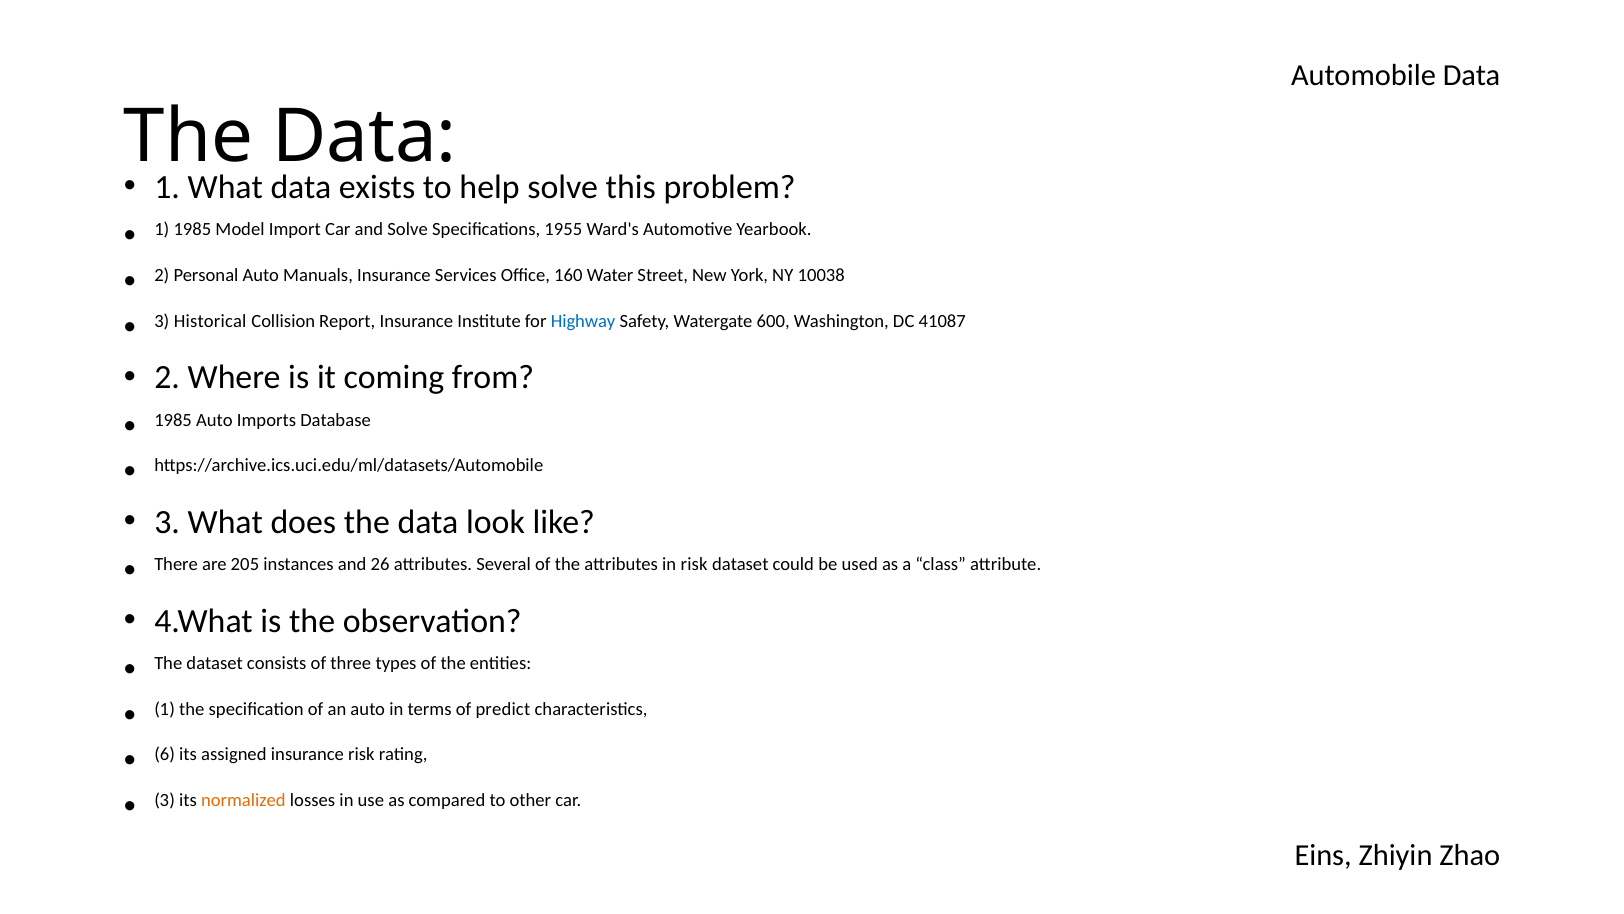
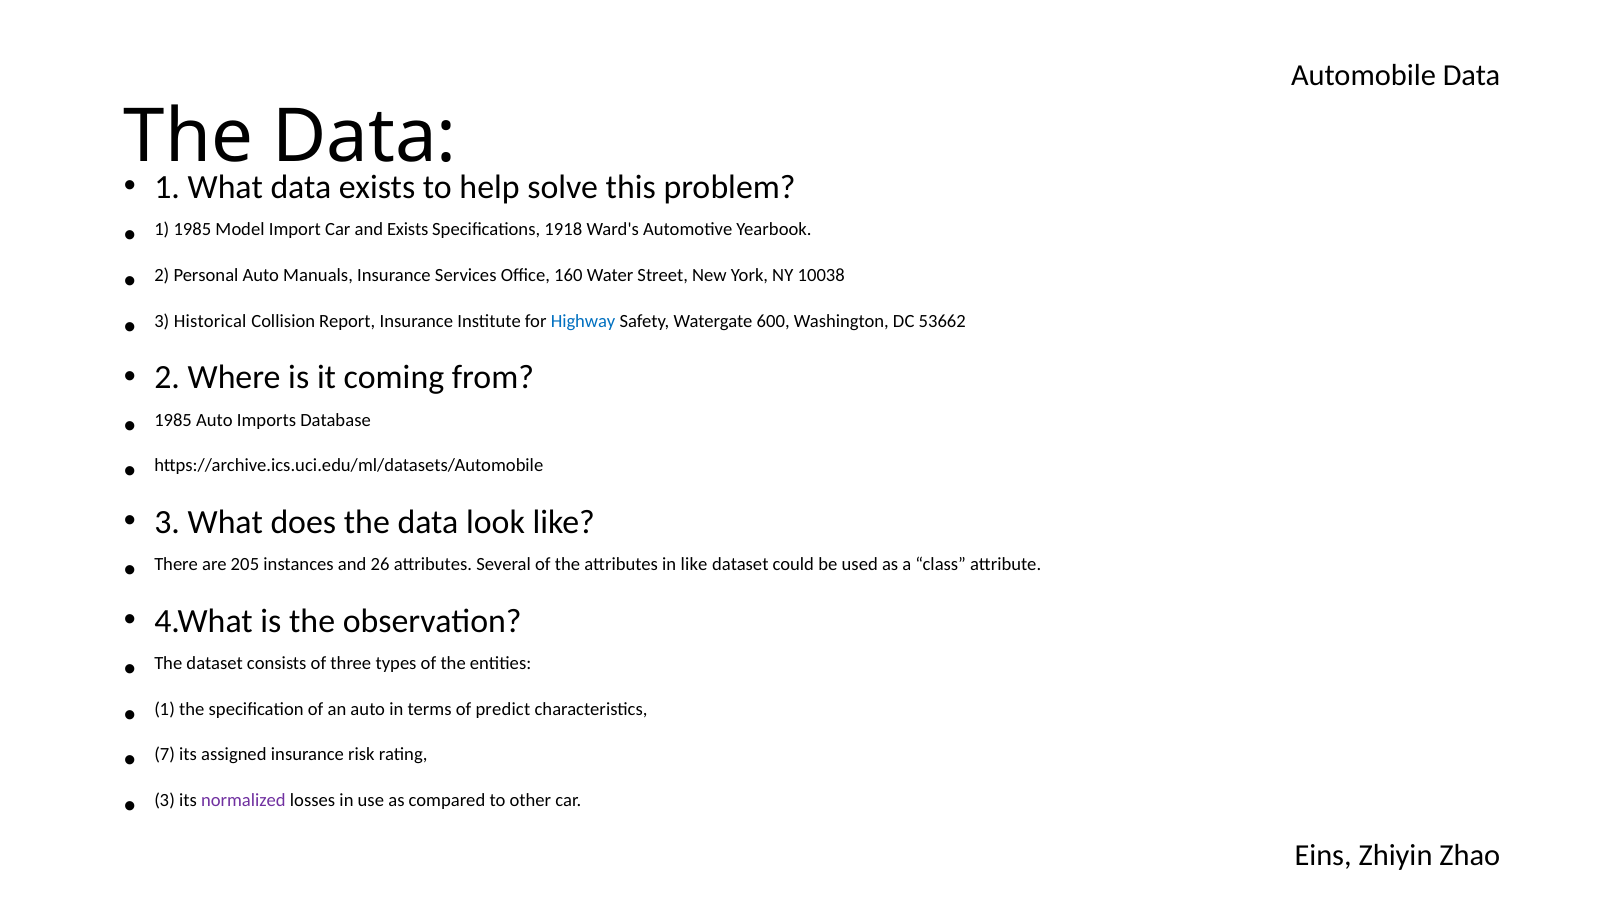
and Solve: Solve -> Exists
1955: 1955 -> 1918
41087: 41087 -> 53662
in risk: risk -> like
6: 6 -> 7
normalized colour: orange -> purple
